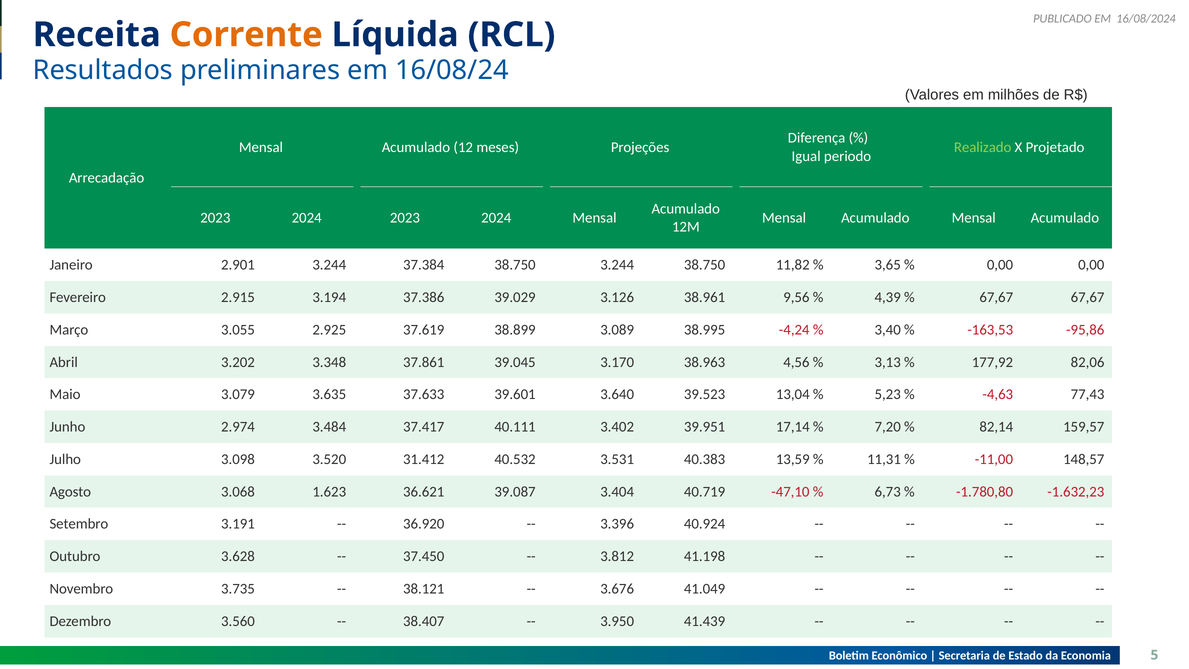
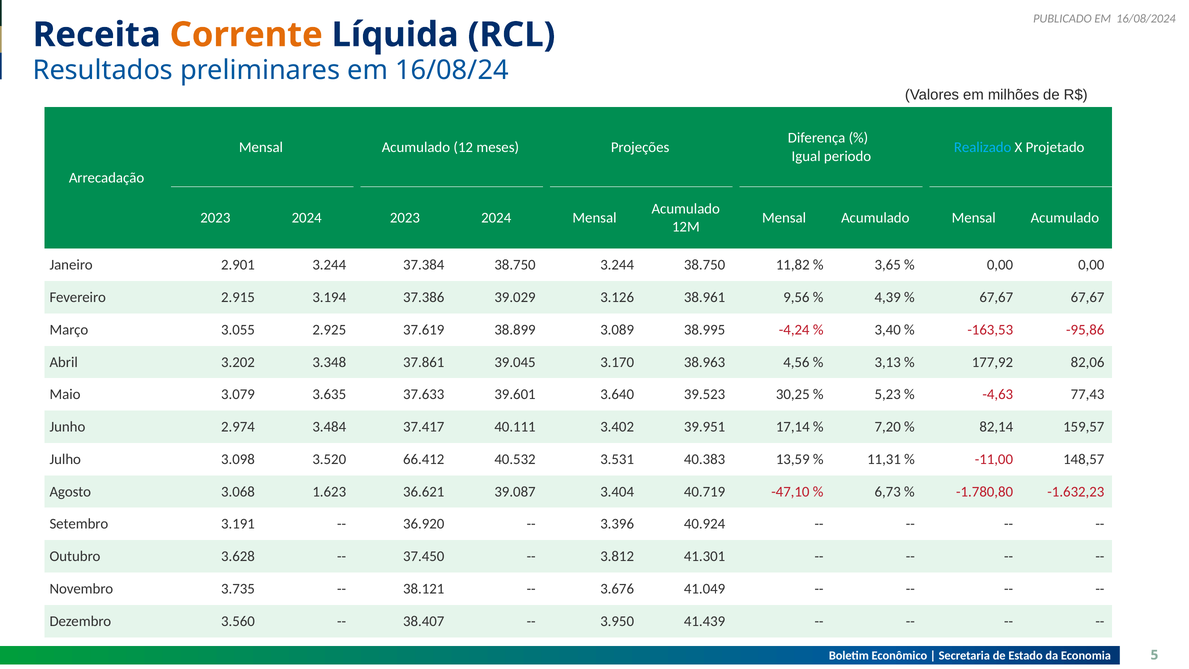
Realizado colour: light green -> light blue
13,04: 13,04 -> 30,25
31.412: 31.412 -> 66.412
41.198: 41.198 -> 41.301
